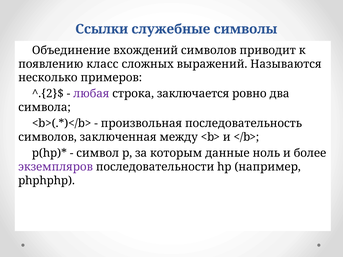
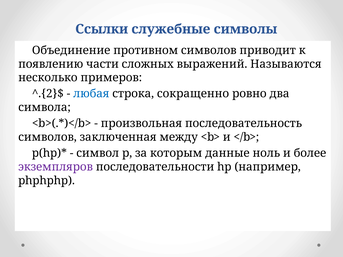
вхождений: вхождений -> противном
класс: класс -> части
любая colour: purple -> blue
заключается: заключается -> сокращенно
